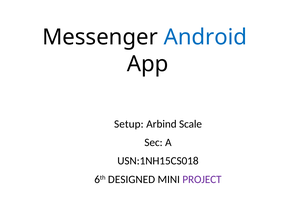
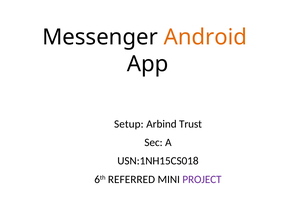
Android colour: blue -> orange
Scale: Scale -> Trust
DESIGNED: DESIGNED -> REFERRED
